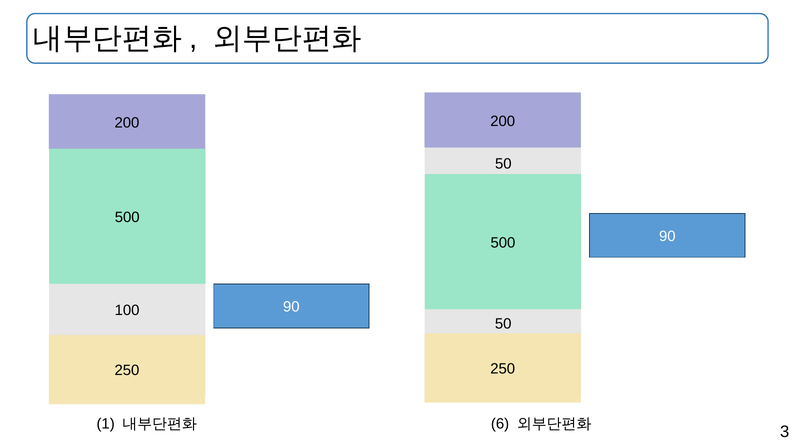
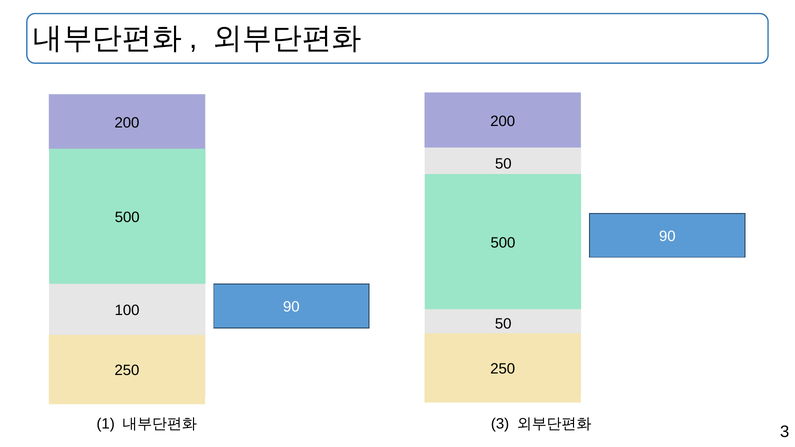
6 at (500, 424): 6 -> 3
